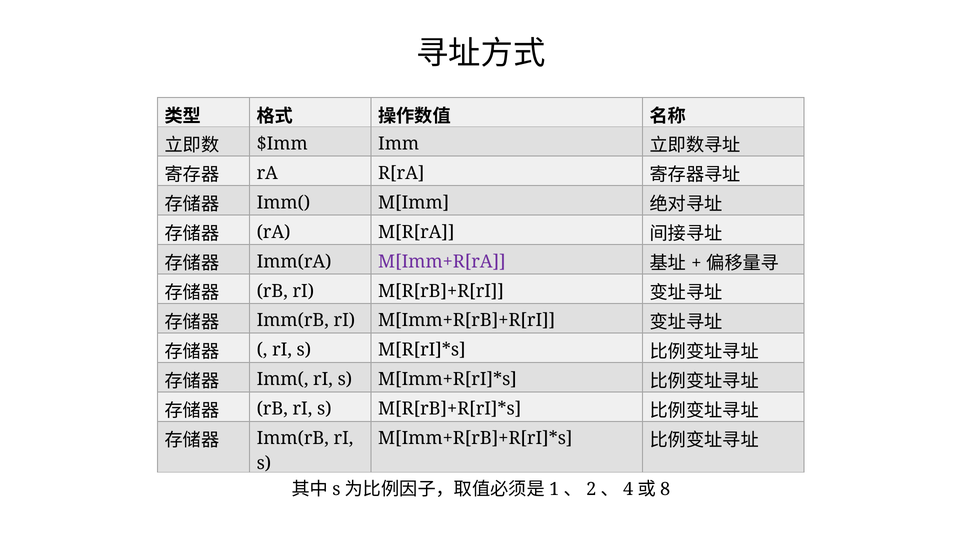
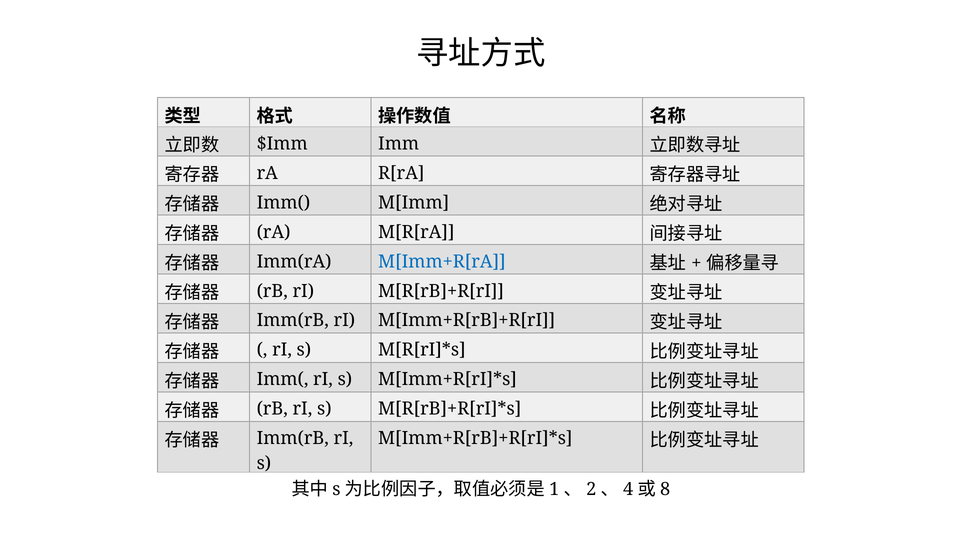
M[Imm+R[rA colour: purple -> blue
